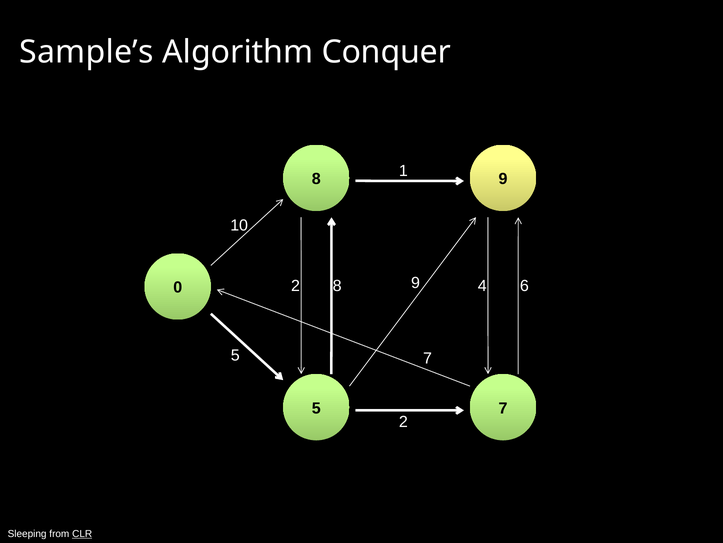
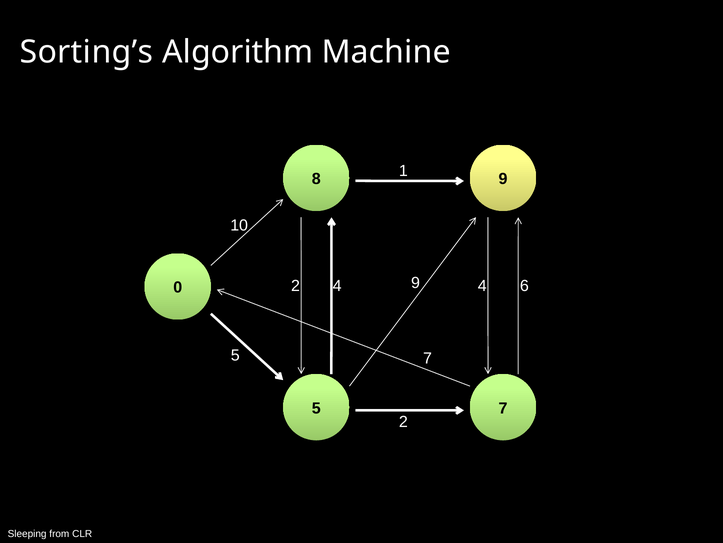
Sample’s: Sample’s -> Sorting’s
Conquer: Conquer -> Machine
2 8: 8 -> 4
CLR underline: present -> none
